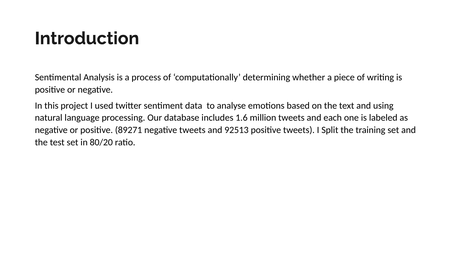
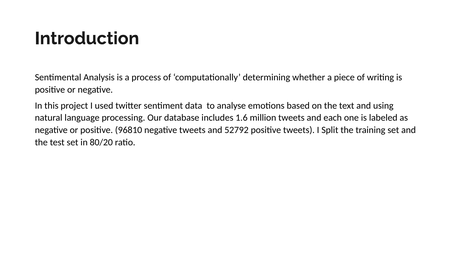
89271: 89271 -> 96810
92513: 92513 -> 52792
